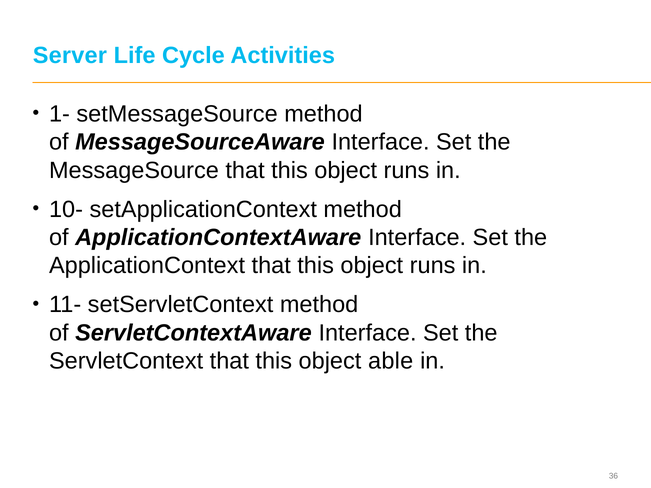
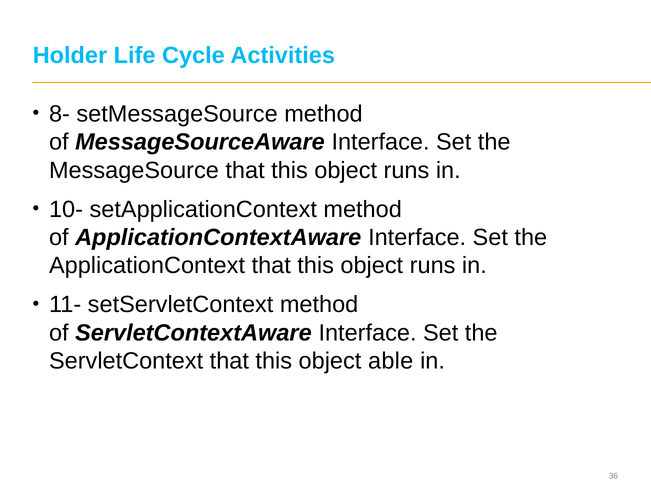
Server: Server -> Holder
1-: 1- -> 8-
